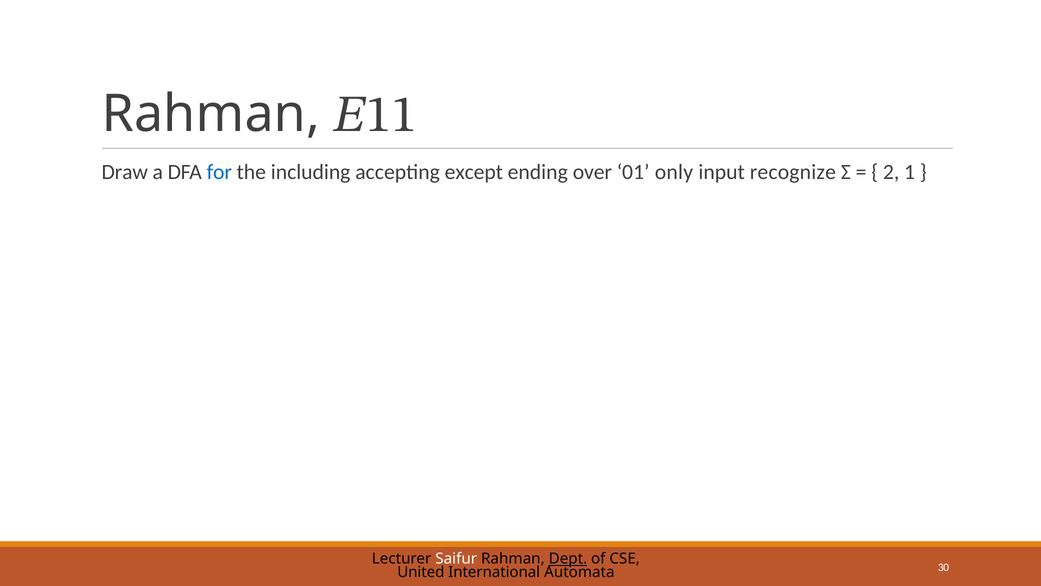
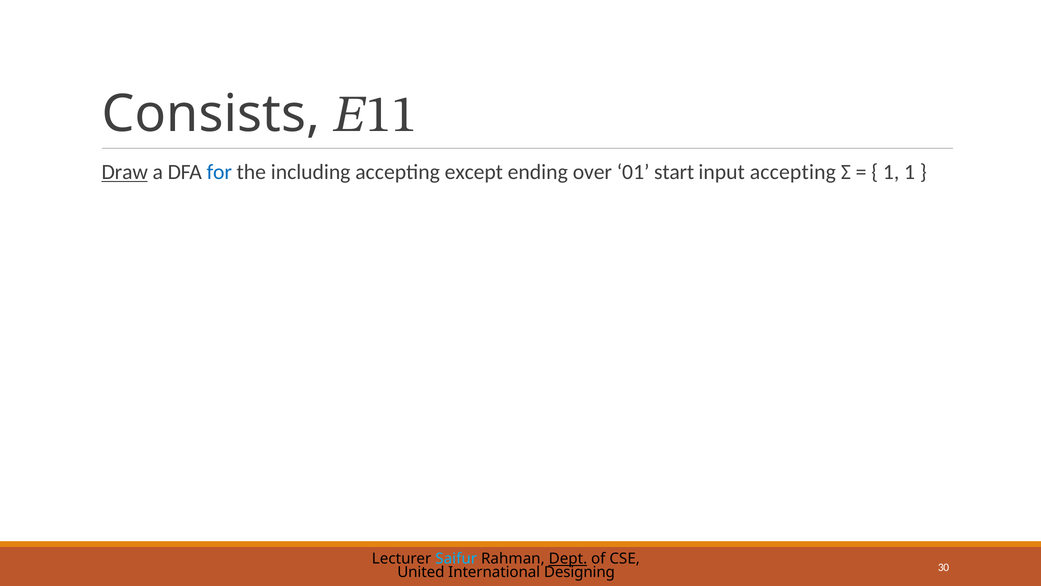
Rahman at (211, 114): Rahman -> Consists
Draw underline: none -> present
only: only -> start
input recognize: recognize -> accepting
2 at (891, 172): 2 -> 1
Saifur colour: white -> light blue
Automata: Automata -> Designing
